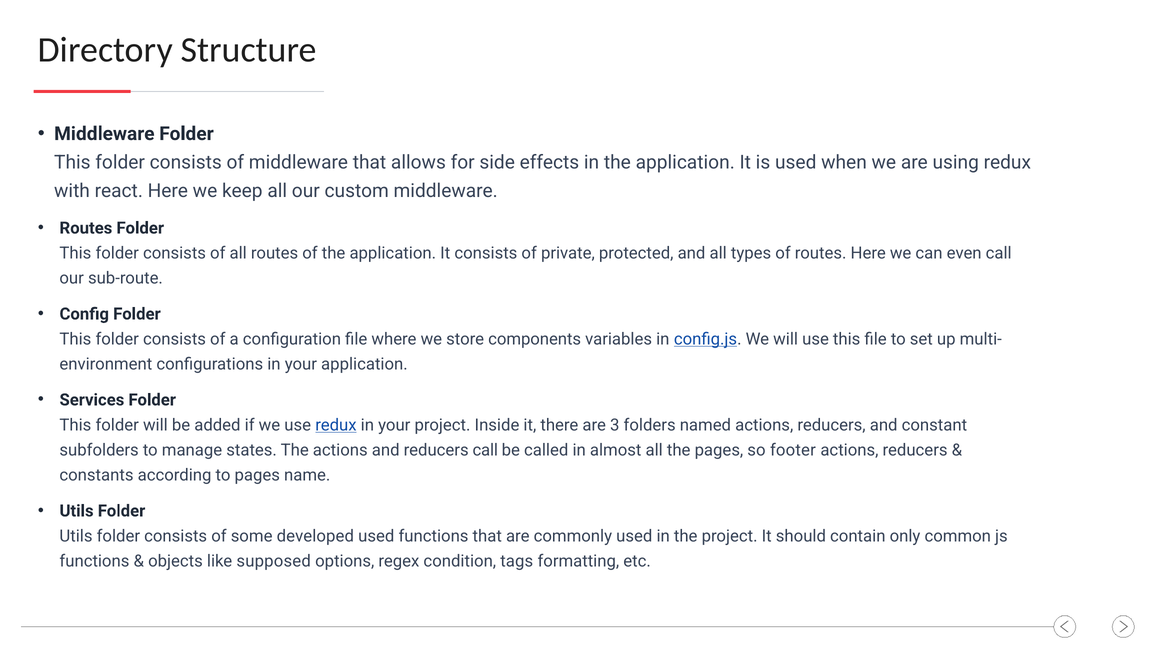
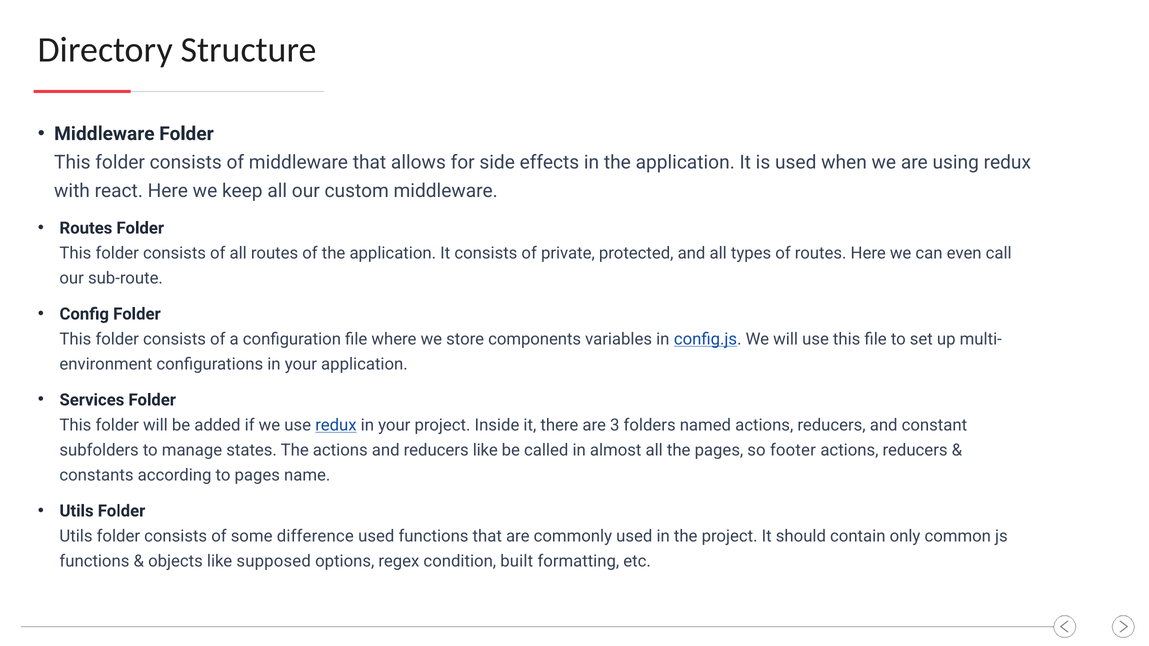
reducers call: call -> like
developed: developed -> difference
tags: tags -> built
